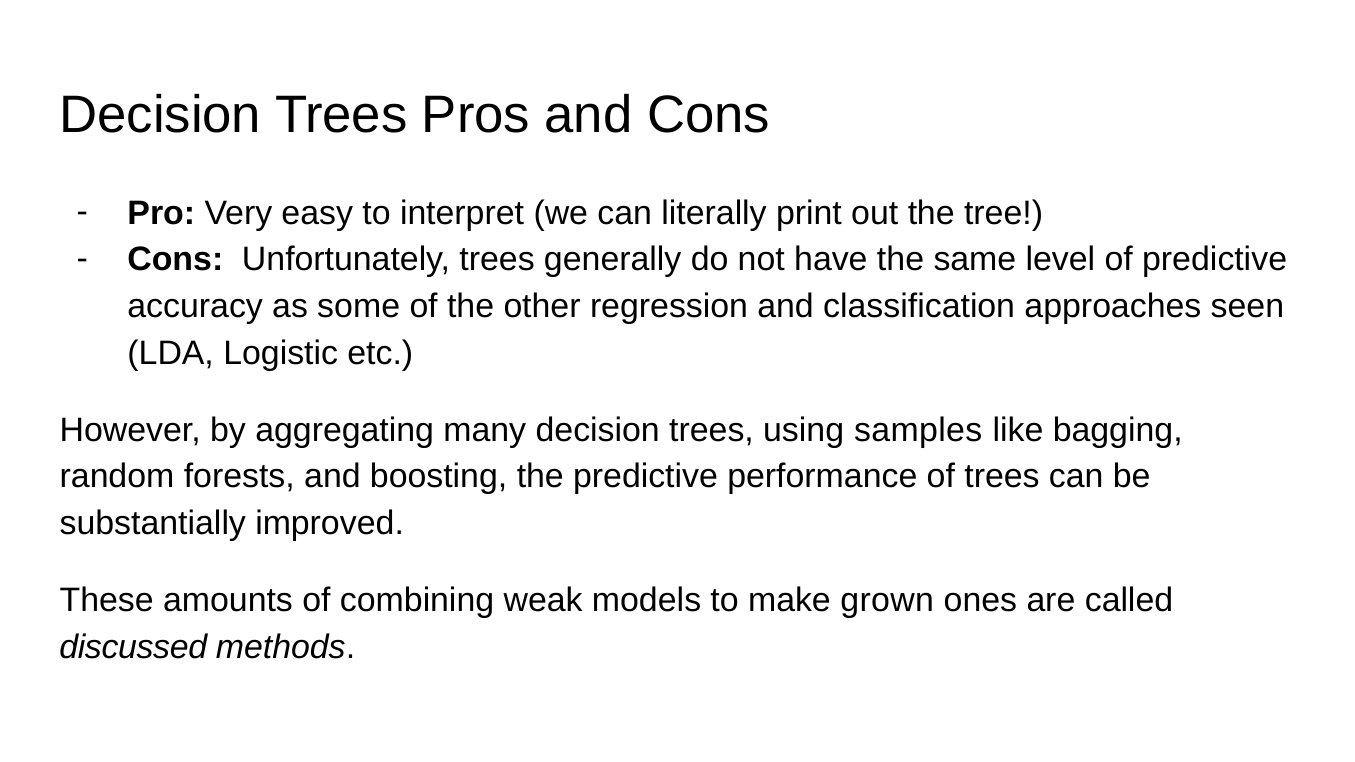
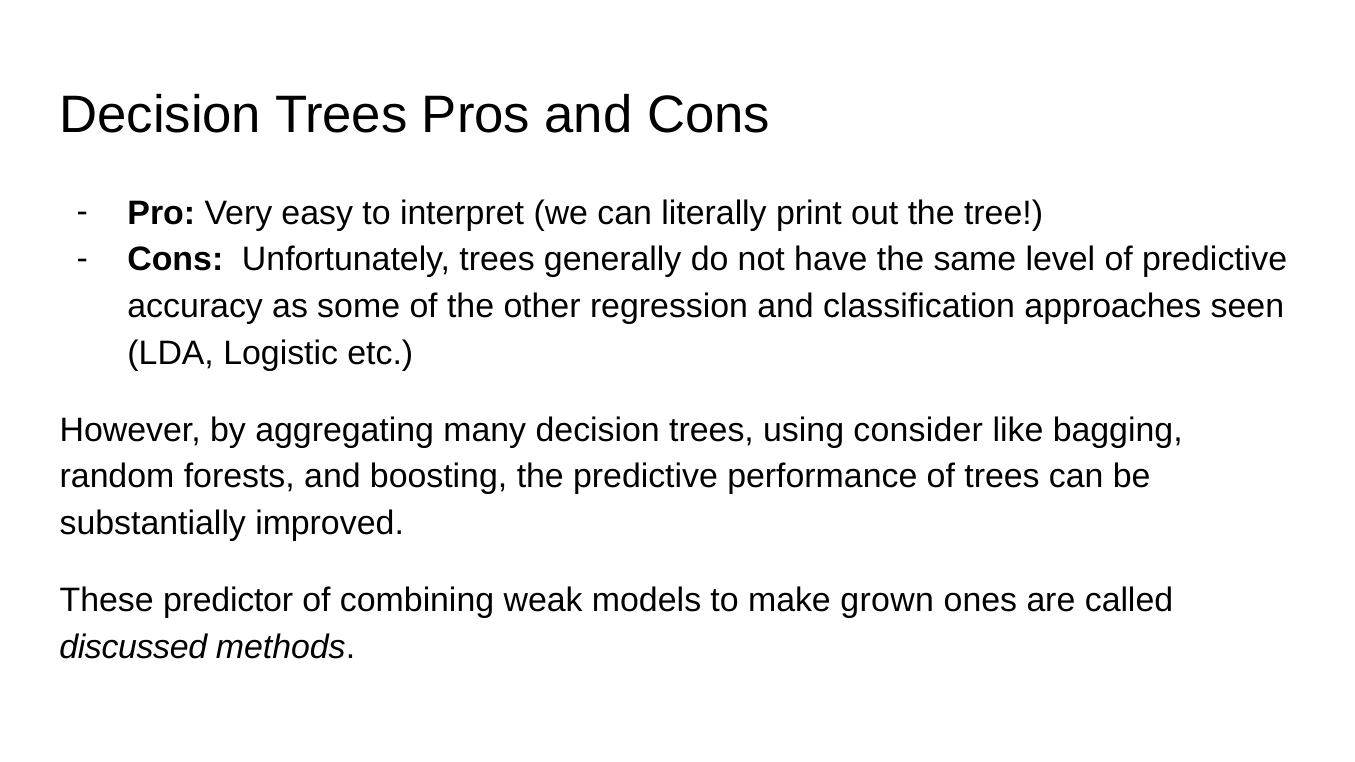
samples: samples -> consider
amounts: amounts -> predictor
